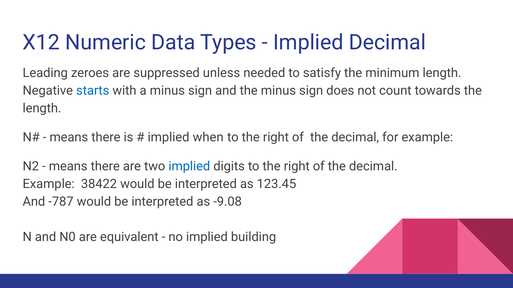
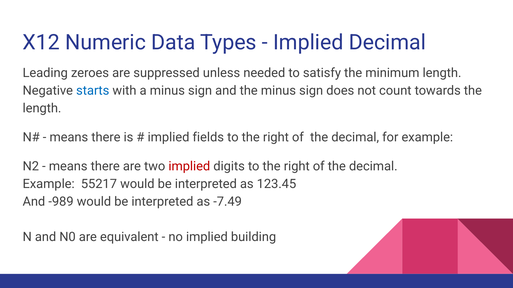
when: when -> fields
implied at (189, 167) colour: blue -> red
38422: 38422 -> 55217
-787: -787 -> -989
-9.08: -9.08 -> -7.49
